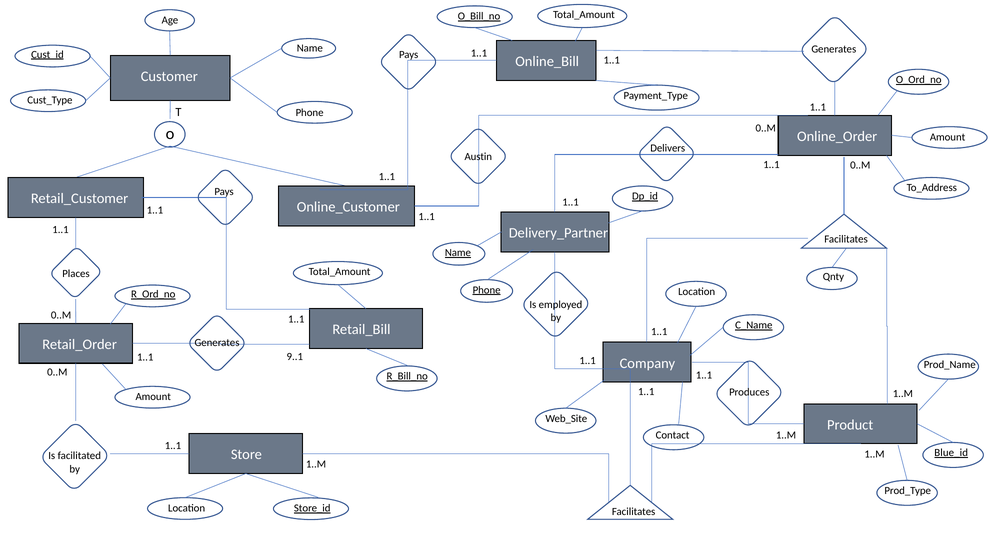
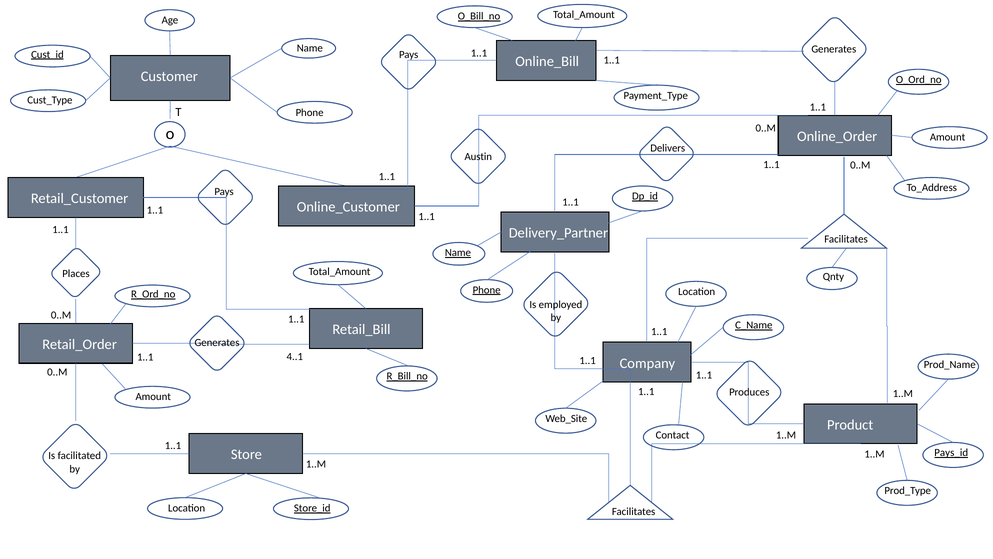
9..1: 9..1 -> 4..1
Blue_id: Blue_id -> Pays_id
